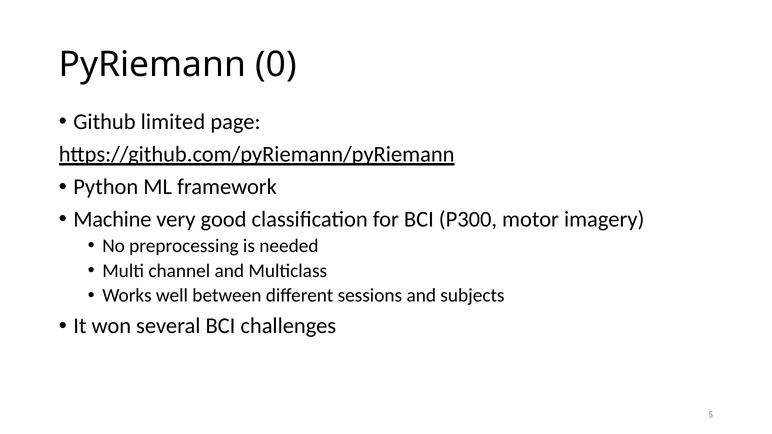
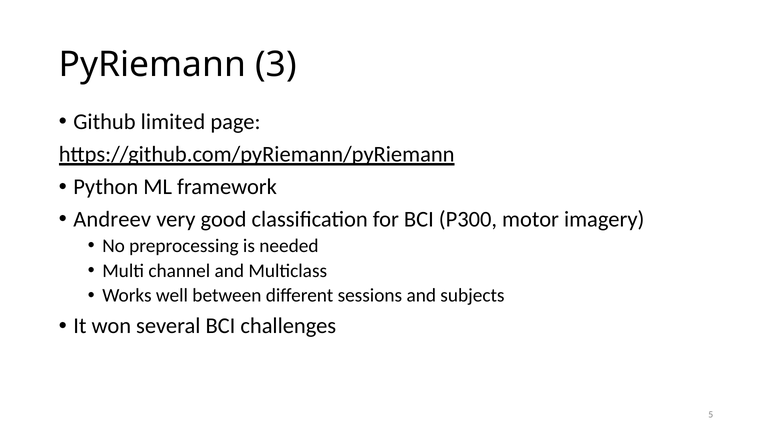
0: 0 -> 3
Machine: Machine -> Andreev
